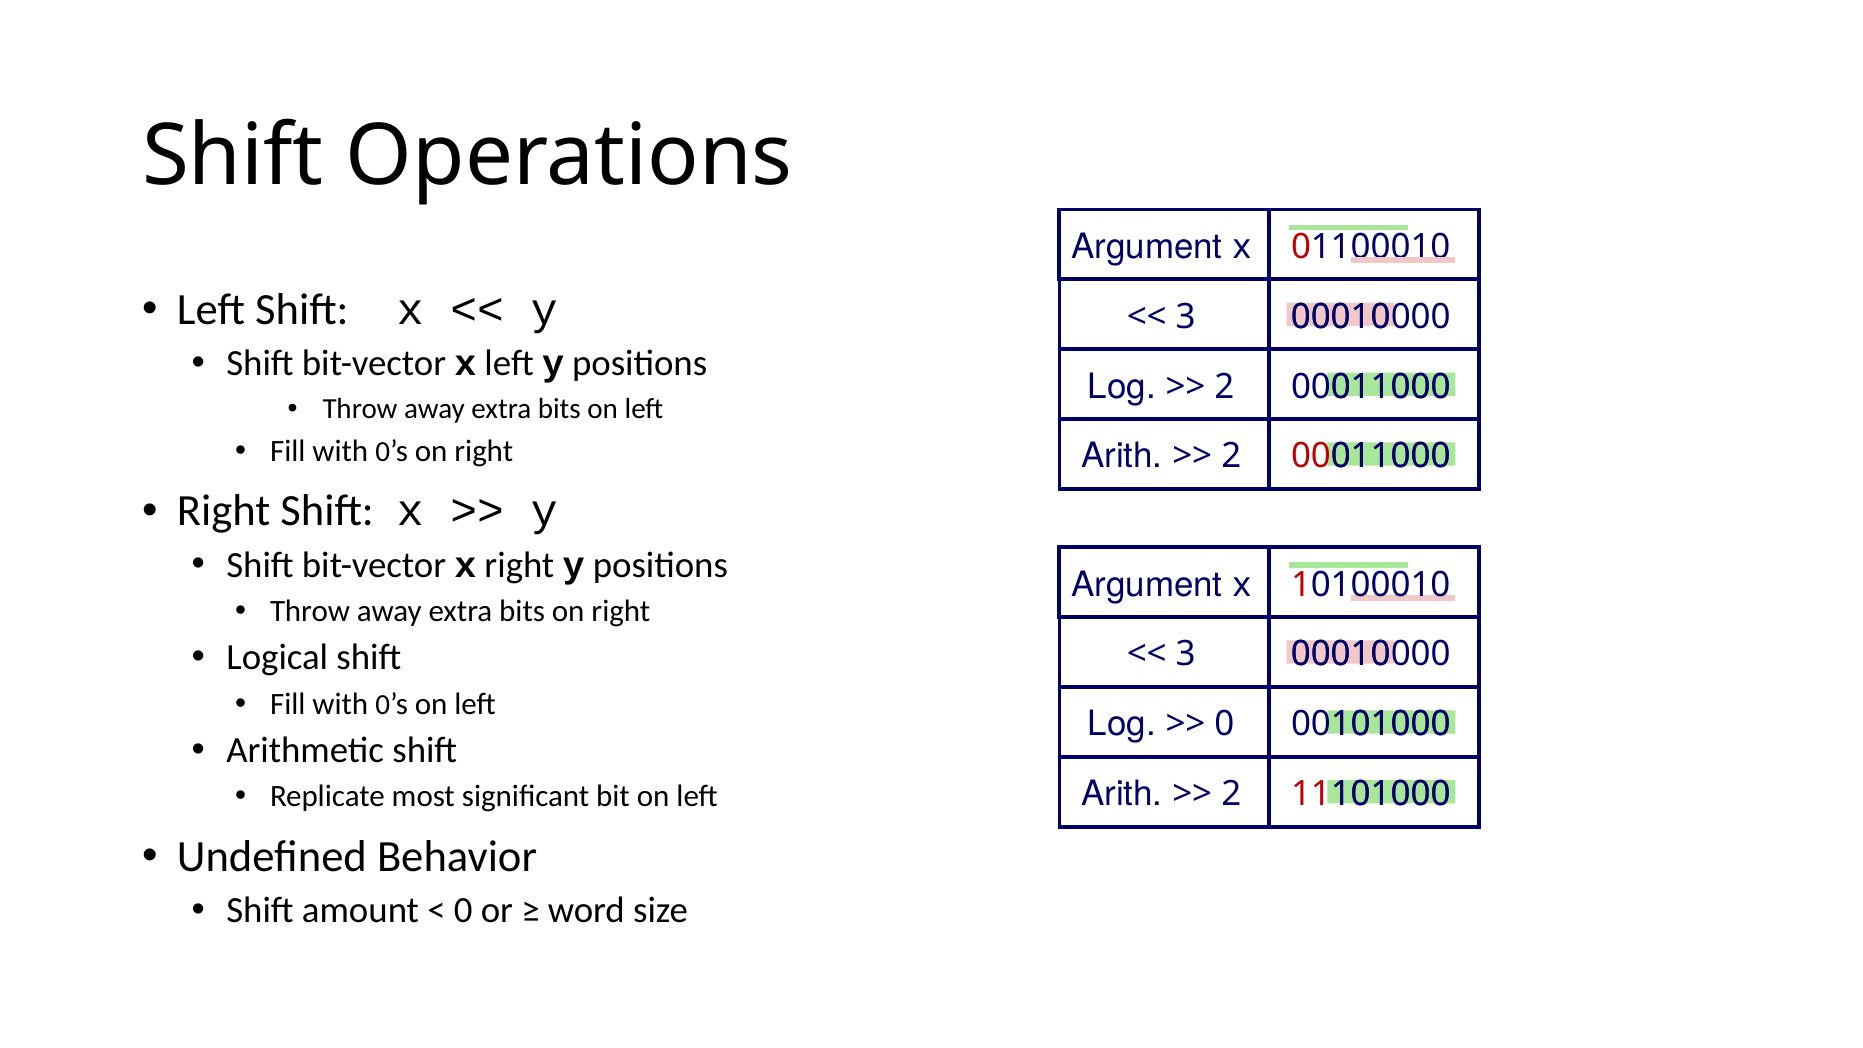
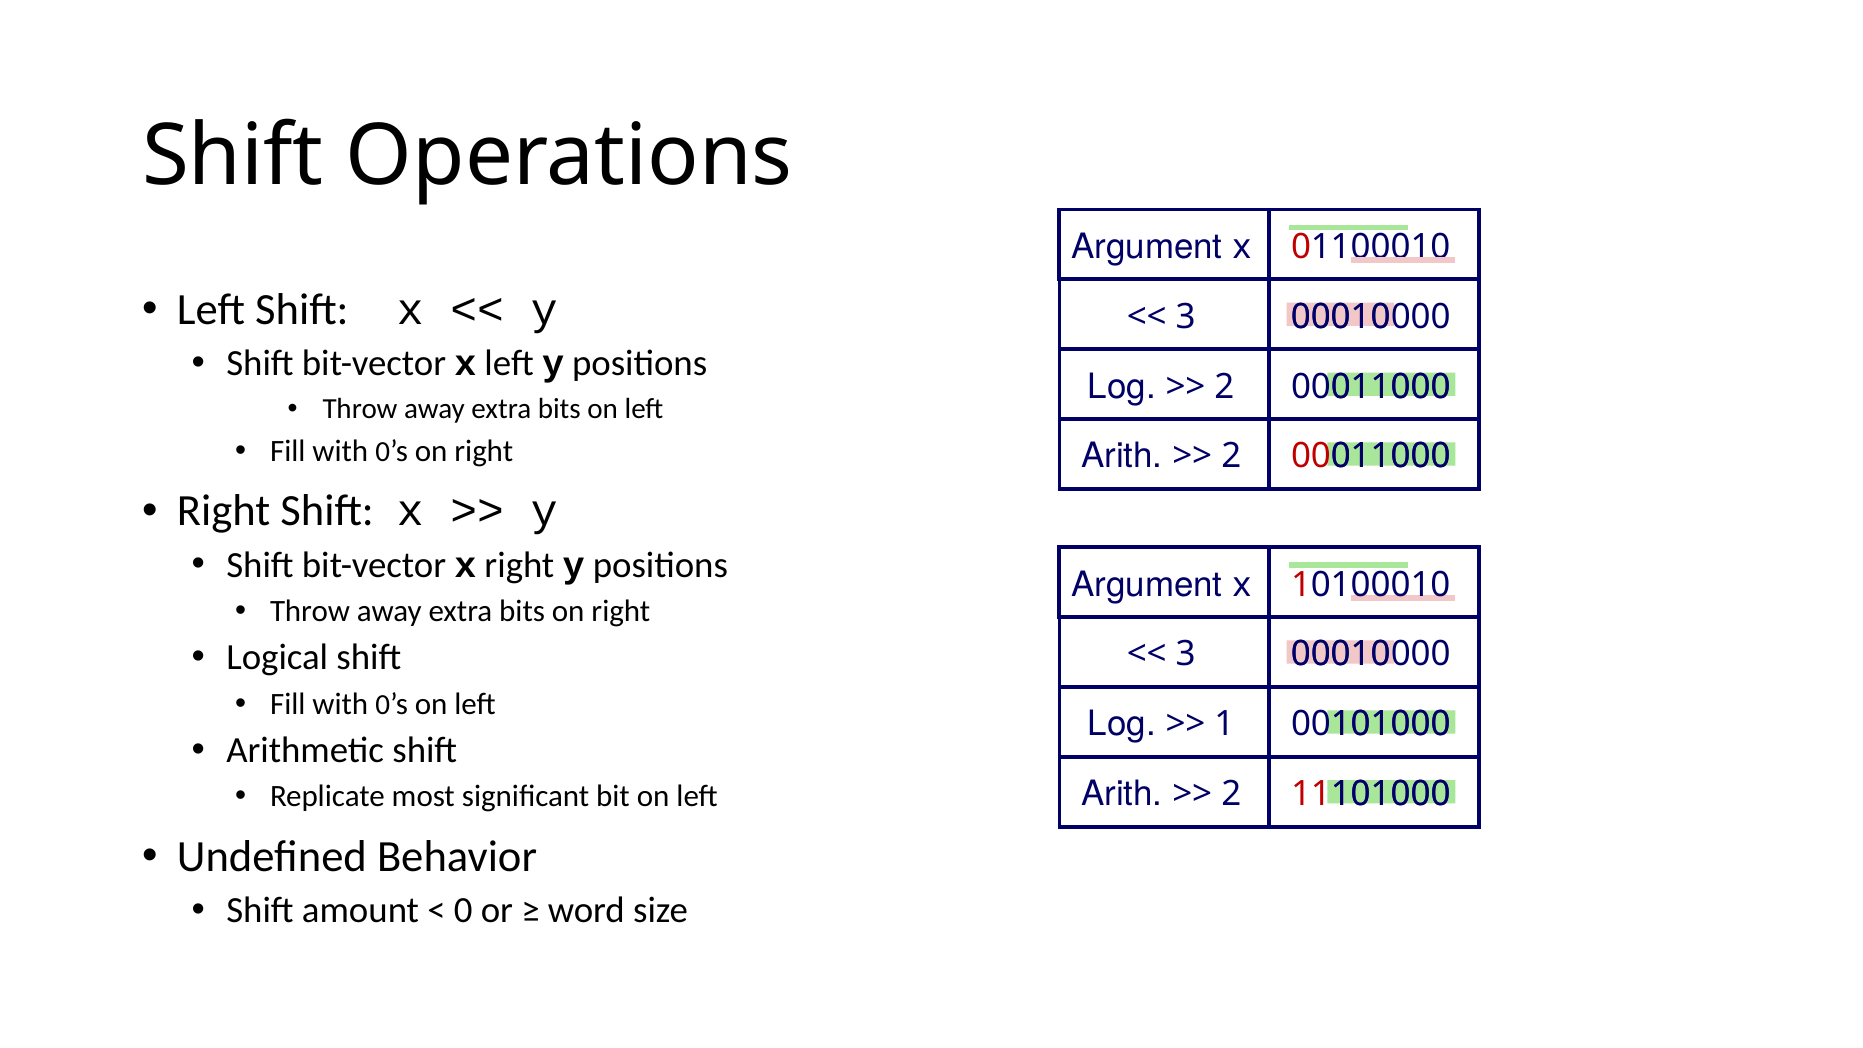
0 at (1224, 724): 0 -> 1
